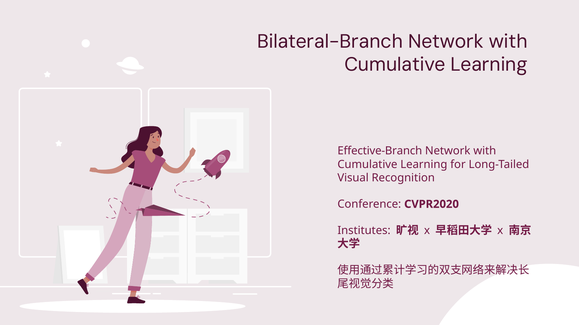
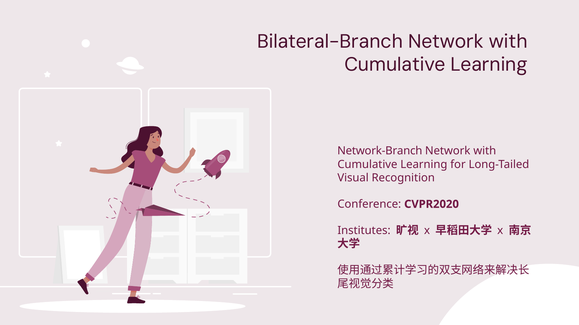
Effective-Branch: Effective-Branch -> Network-Branch
